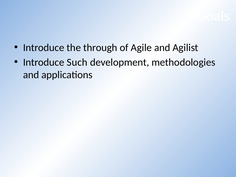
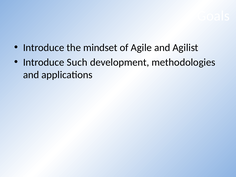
through: through -> mindset
